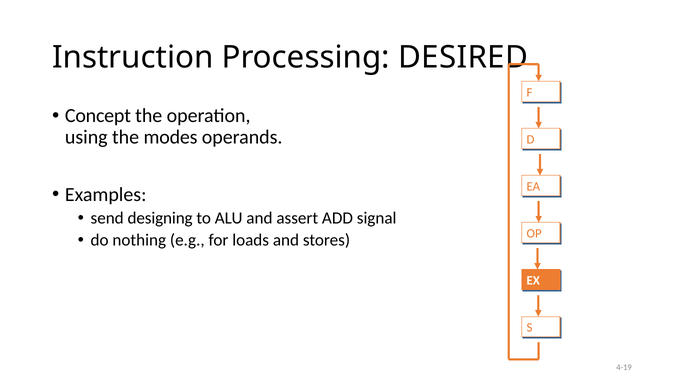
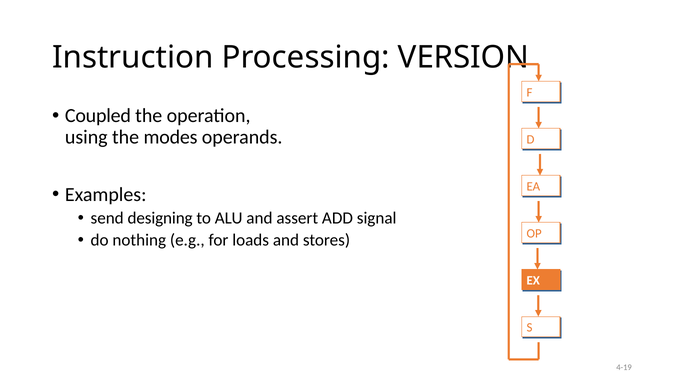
DESIRED: DESIRED -> VERSION
Concept: Concept -> Coupled
